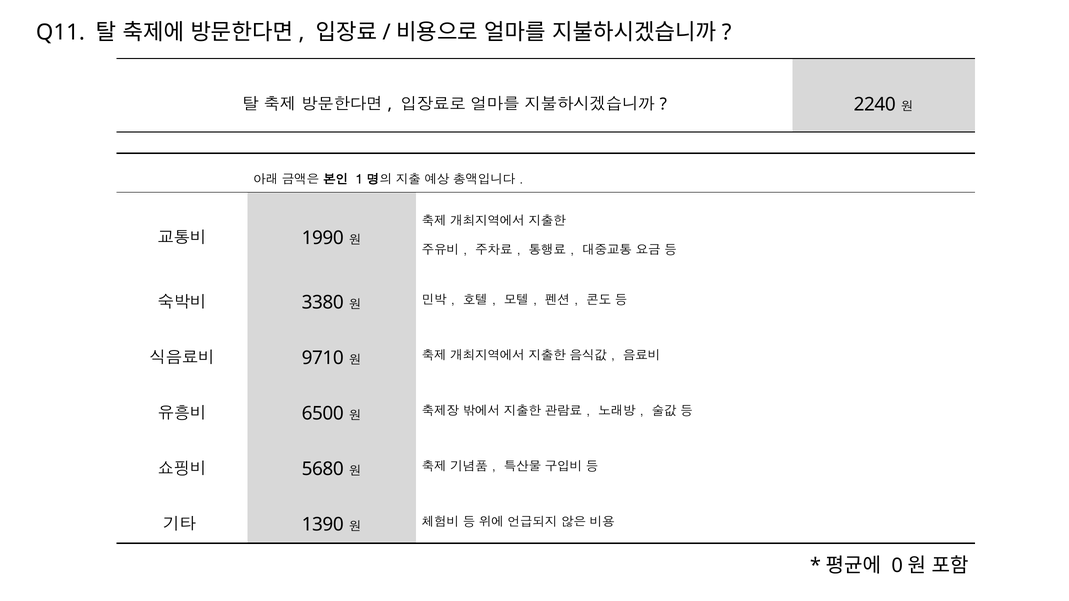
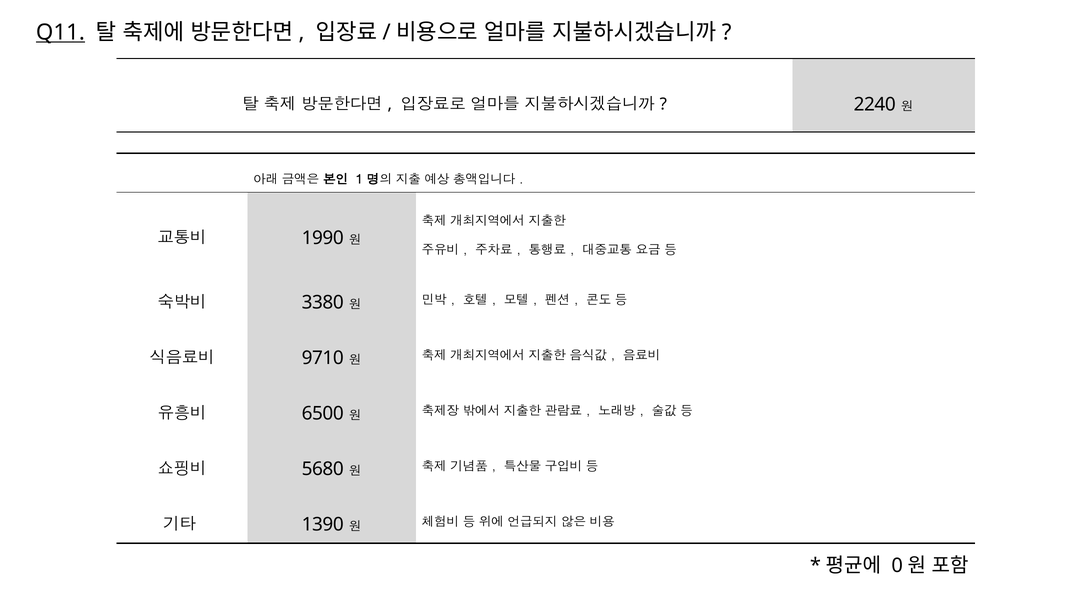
Q11 underline: none -> present
